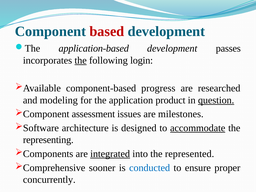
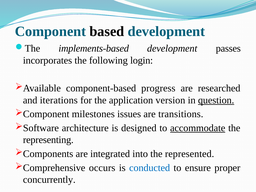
based colour: red -> black
application-based: application-based -> implements-based
the at (81, 60) underline: present -> none
modeling: modeling -> iterations
product: product -> version
assessment: assessment -> milestones
milestones: milestones -> transitions
integrated underline: present -> none
sooner: sooner -> occurs
